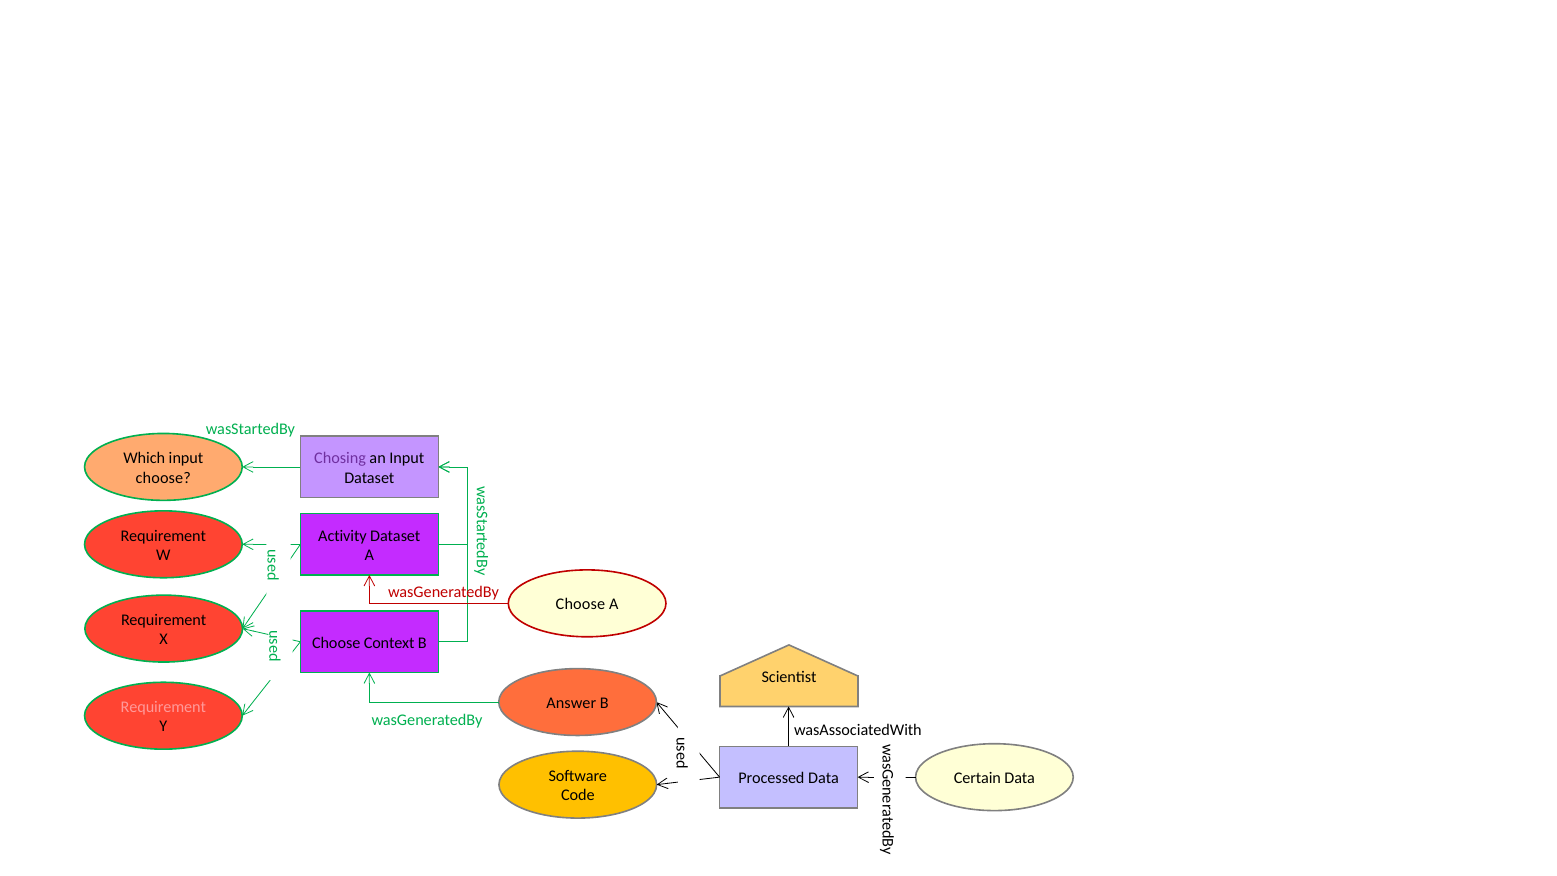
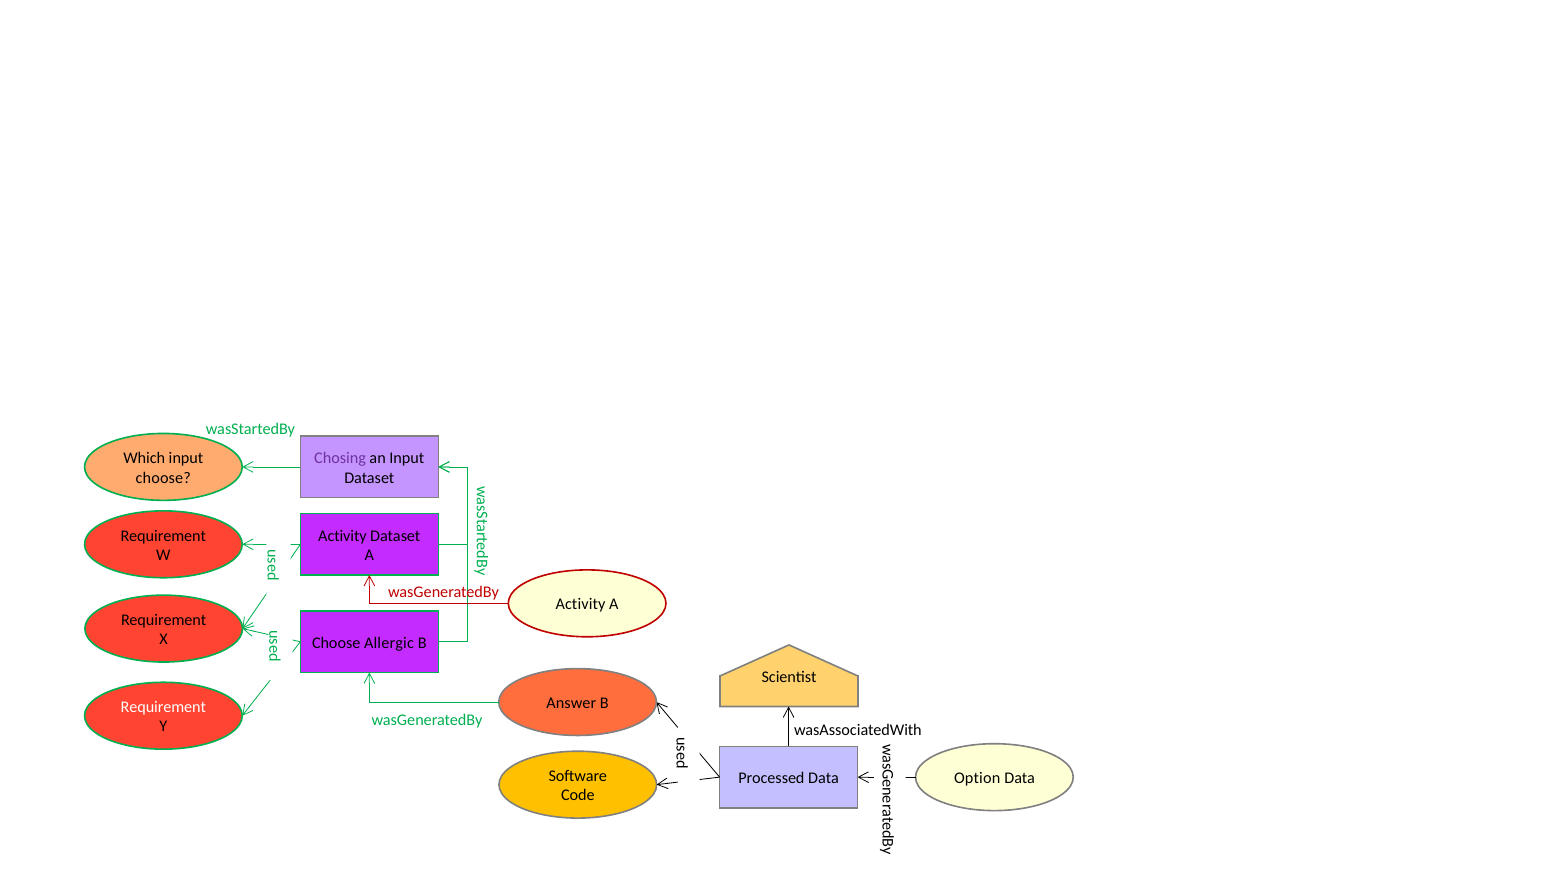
Choose at (580, 604): Choose -> Activity
Context: Context -> Allergic
Requirement at (163, 707) colour: pink -> white
Certain: Certain -> Option
